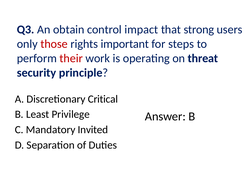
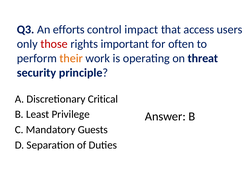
obtain: obtain -> efforts
strong: strong -> access
steps: steps -> often
their colour: red -> orange
Invited: Invited -> Guests
